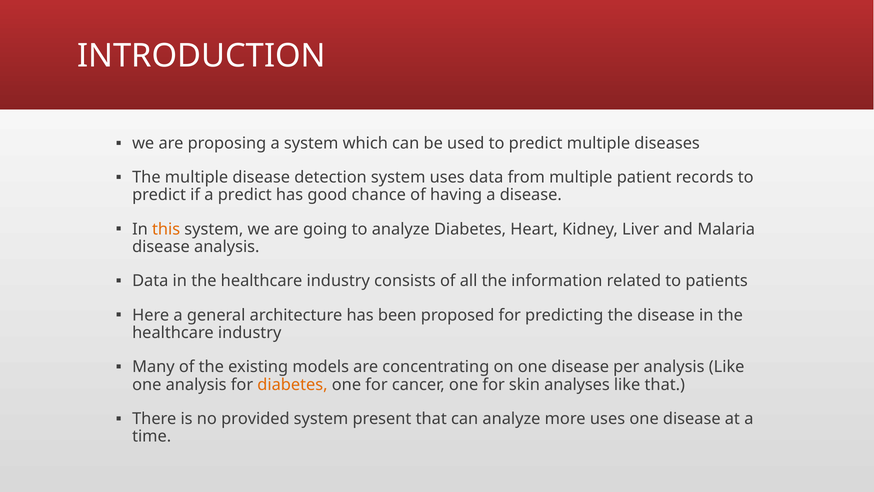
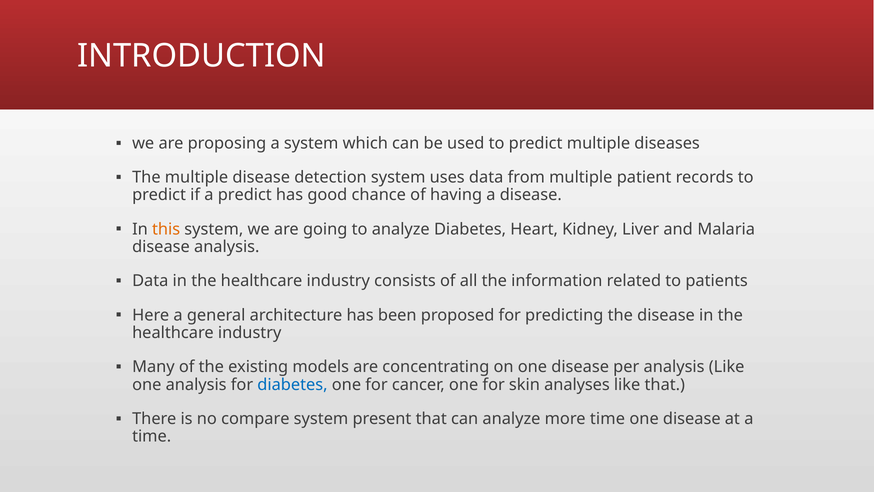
diabetes at (292, 384) colour: orange -> blue
provided: provided -> compare
more uses: uses -> time
